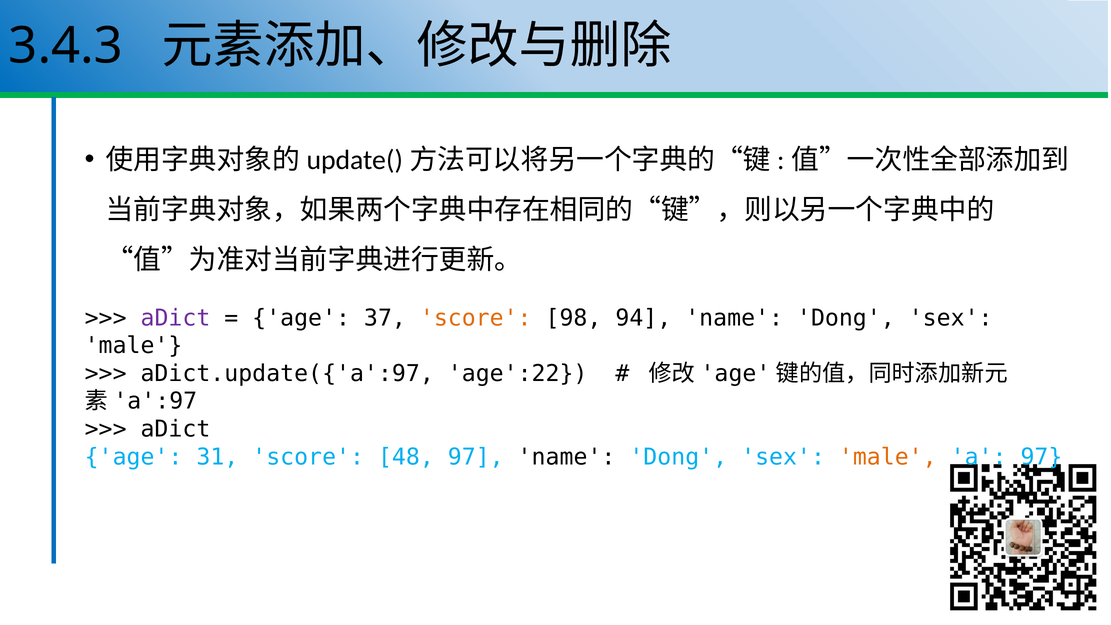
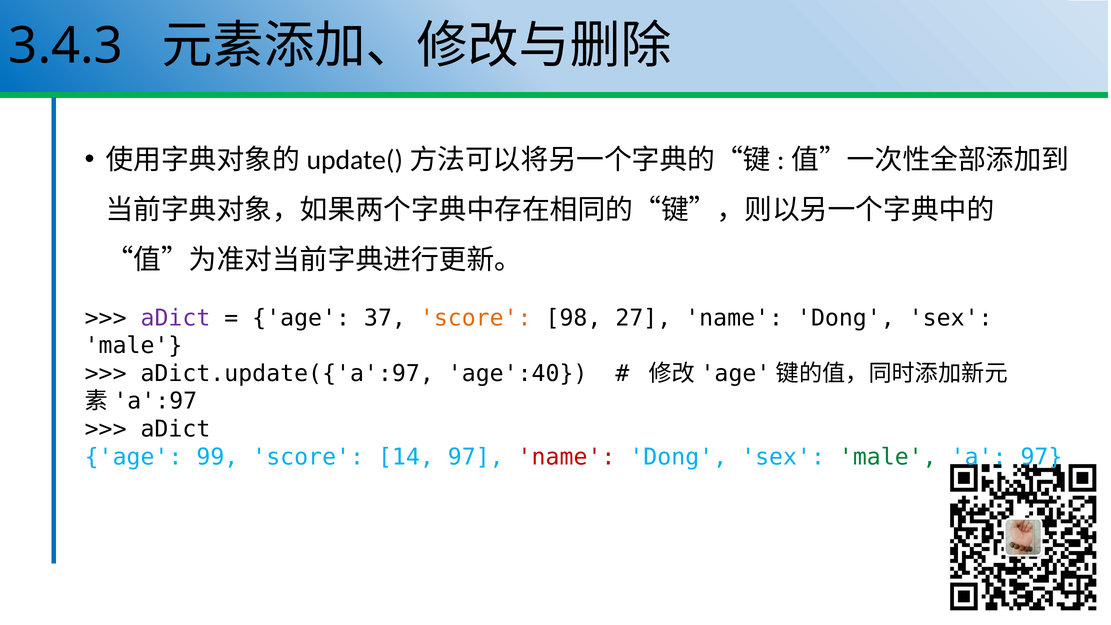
94: 94 -> 27
age':22: age':22 -> age':40
31: 31 -> 99
48: 48 -> 14
name at (567, 457) colour: black -> red
male at (888, 457) colour: orange -> green
